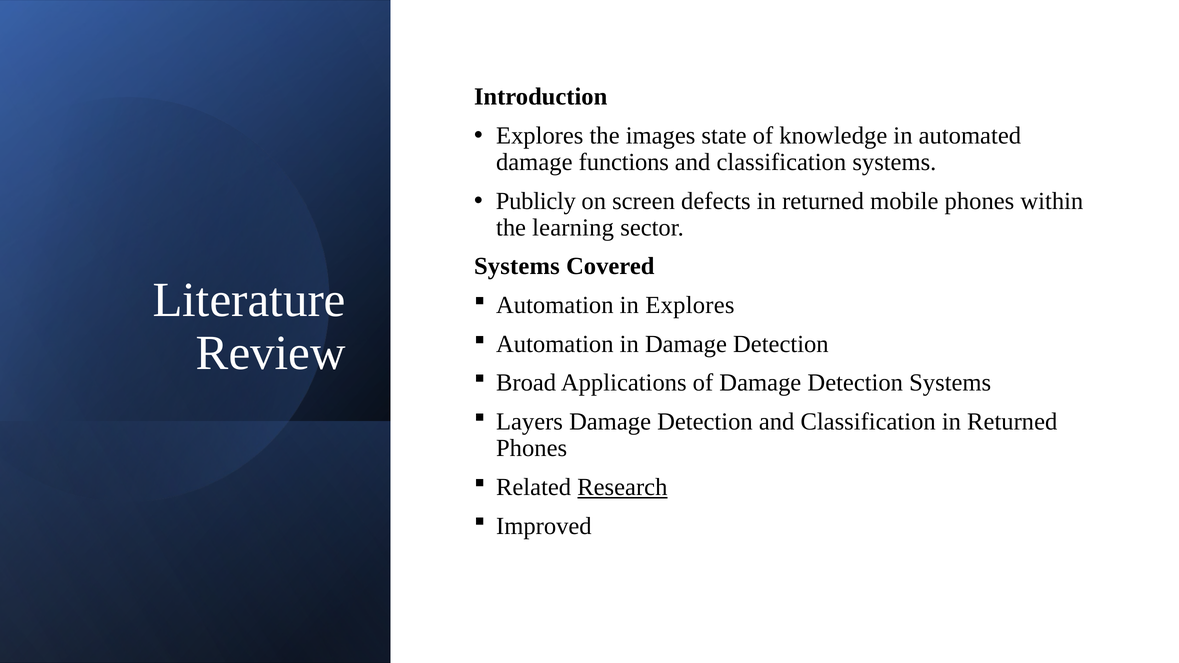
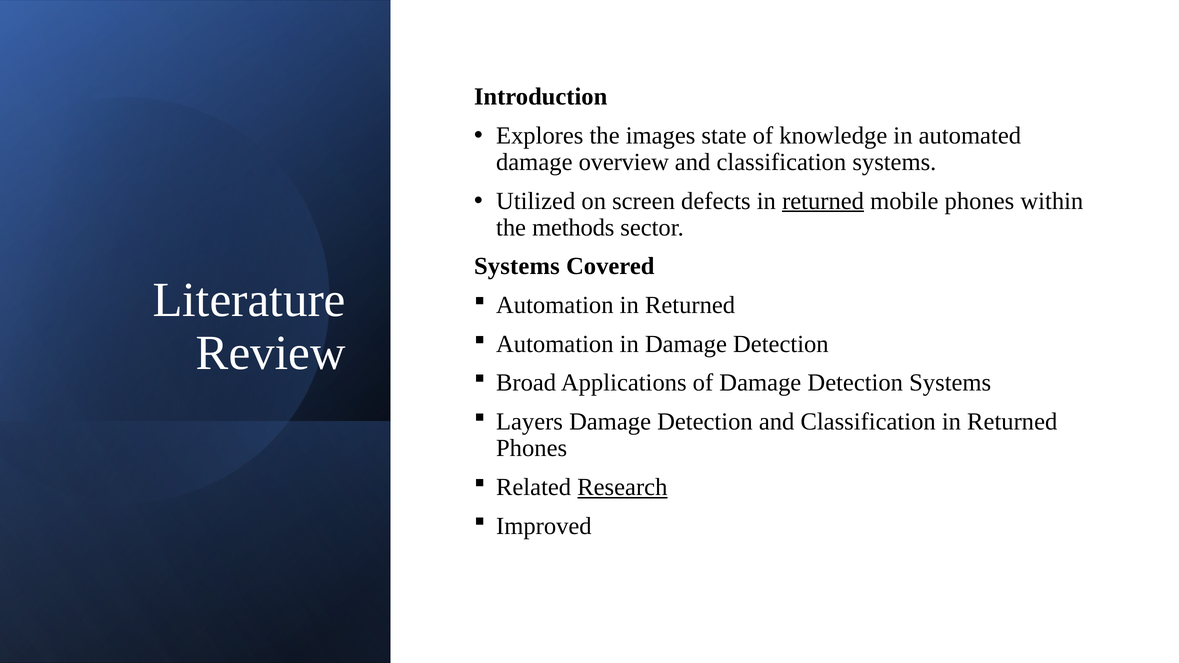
functions: functions -> overview
Publicly: Publicly -> Utilized
returned at (823, 201) underline: none -> present
learning: learning -> methods
Automation in Explores: Explores -> Returned
